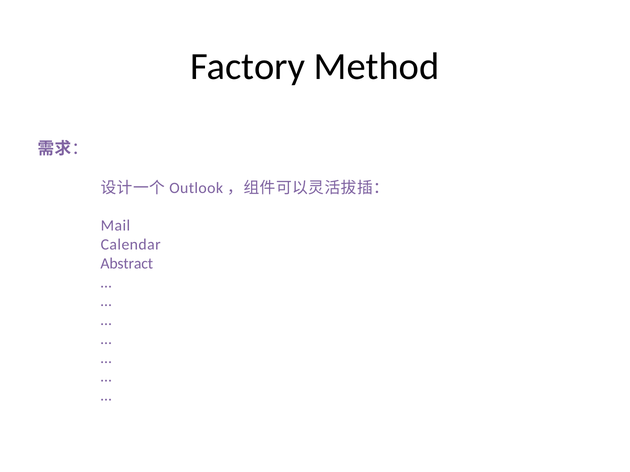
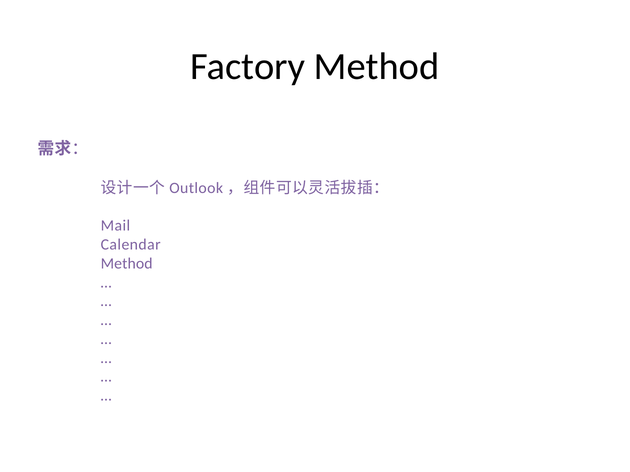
Abstract at (127, 264): Abstract -> Method
